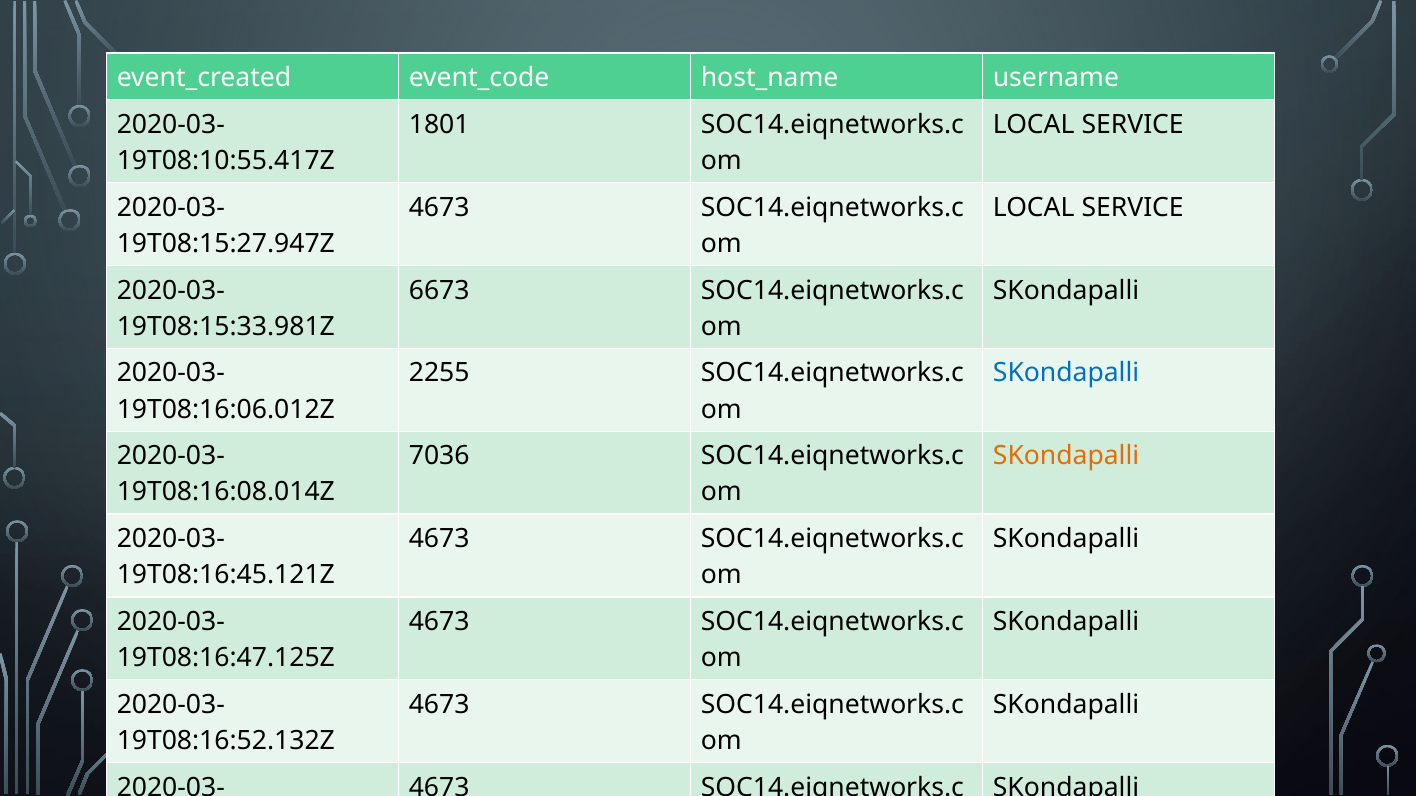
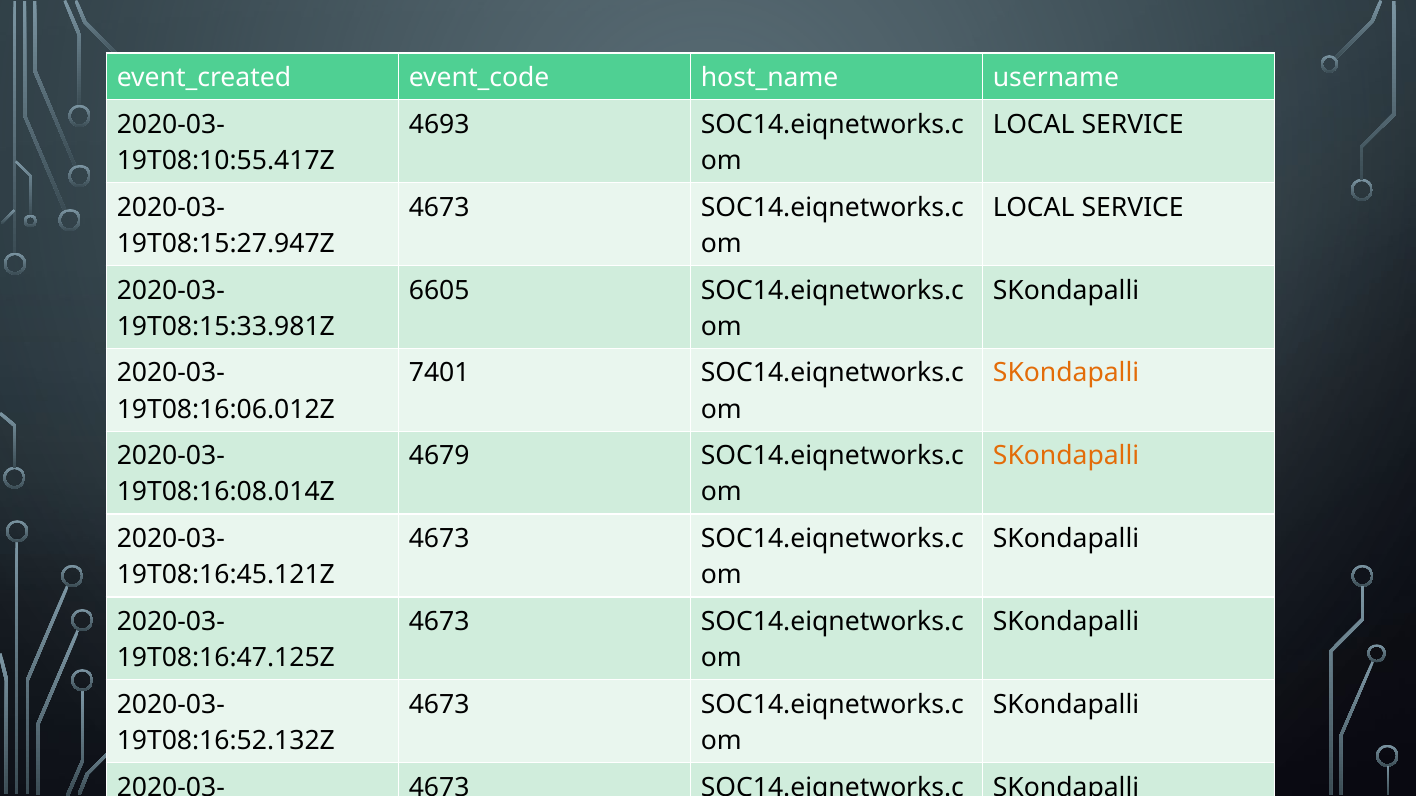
1801: 1801 -> 4693
6673: 6673 -> 6605
2255: 2255 -> 7401
SKondapalli at (1066, 373) colour: blue -> orange
7036: 7036 -> 4679
